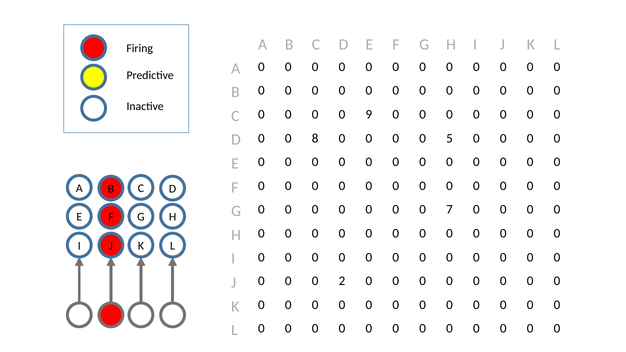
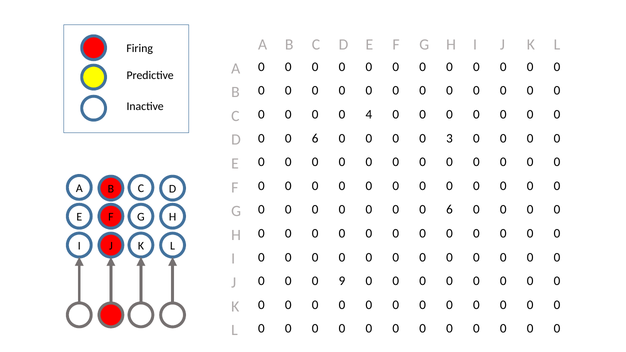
9: 9 -> 4
D 0 0 8: 8 -> 6
5: 5 -> 3
0 0 0 7: 7 -> 6
2: 2 -> 9
